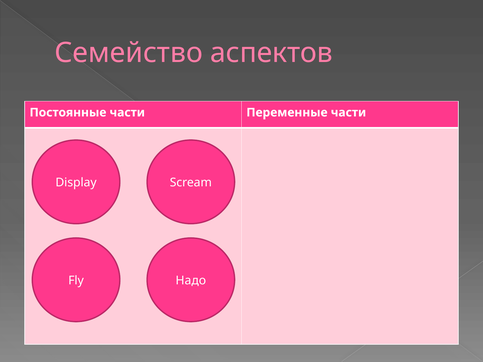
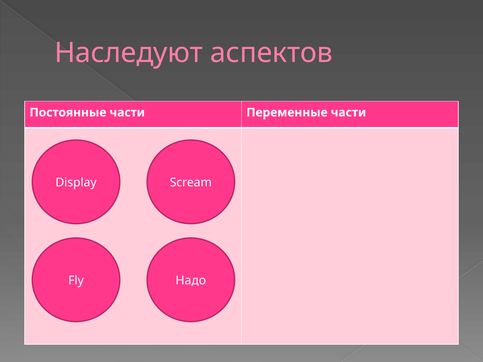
Семейство: Семейство -> Наследуют
